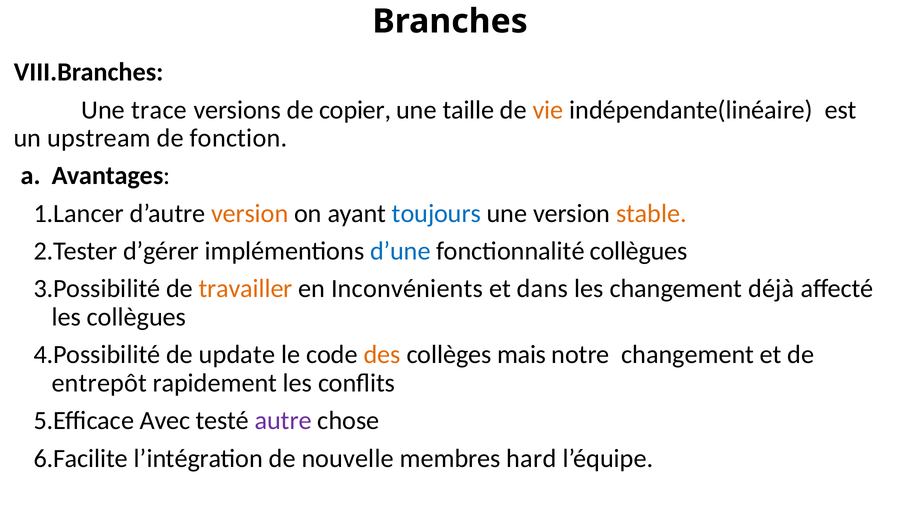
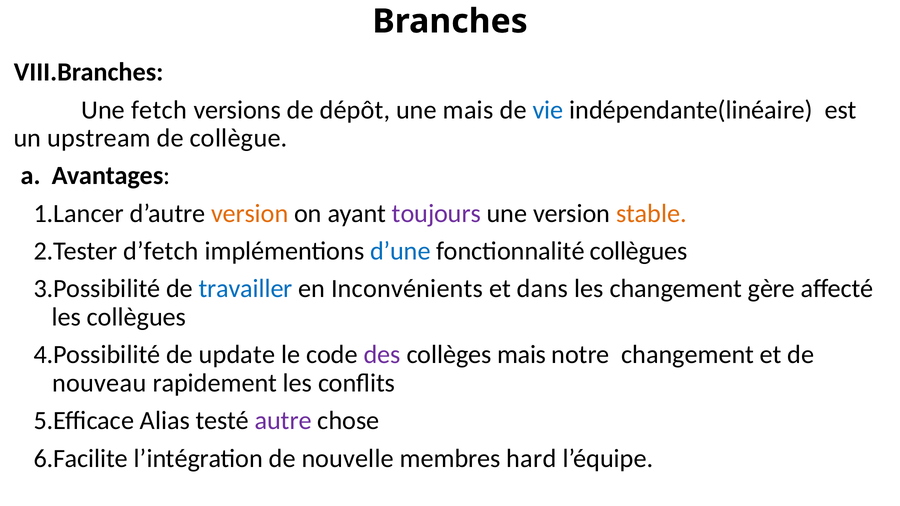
trace: trace -> fetch
copier: copier -> dépôt
une taille: taille -> mais
vie colour: orange -> blue
fonction: fonction -> collègue
toujours colour: blue -> purple
d’gérer: d’gérer -> d’fetch
travailler colour: orange -> blue
déjà: déjà -> gère
des colour: orange -> purple
entrepôt: entrepôt -> nouveau
Avec: Avec -> Alias
